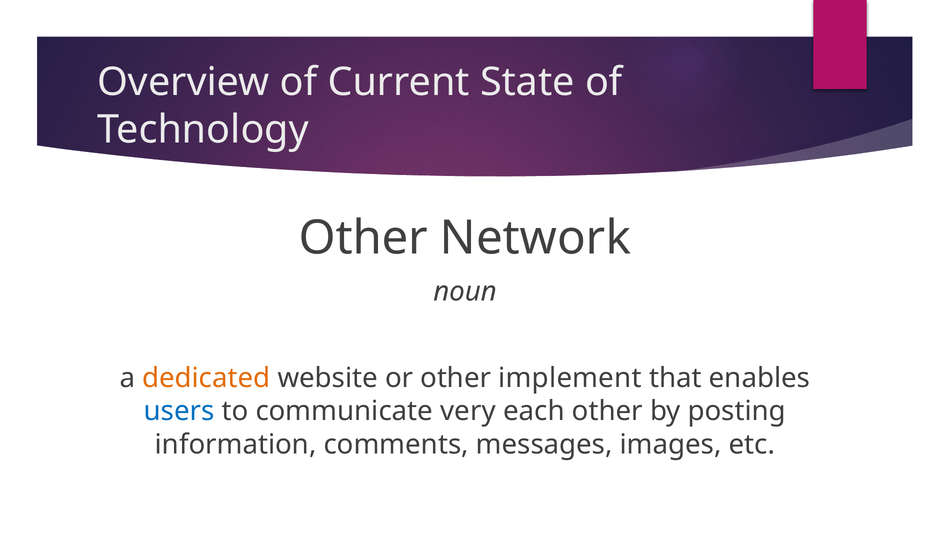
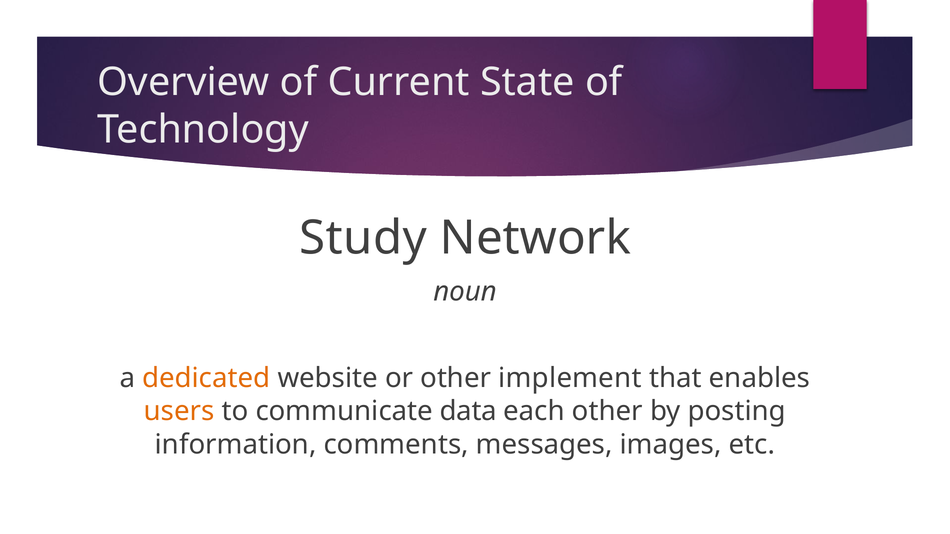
Other at (363, 238): Other -> Study
users colour: blue -> orange
very: very -> data
